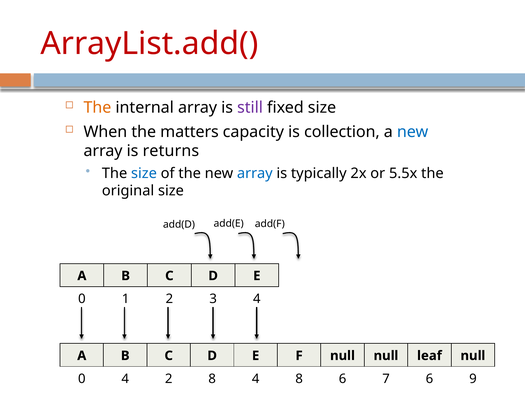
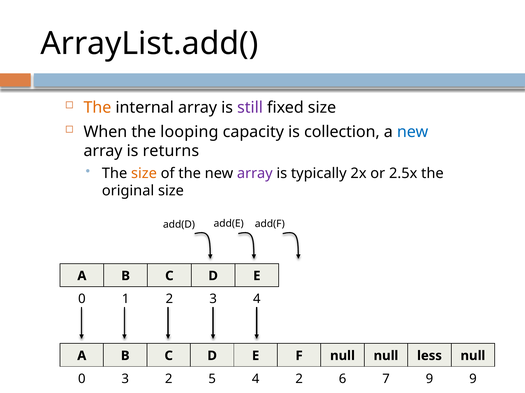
ArrayList.add( colour: red -> black
matters: matters -> looping
size at (144, 174) colour: blue -> orange
array at (255, 174) colour: blue -> purple
5.5x: 5.5x -> 2.5x
leaf: leaf -> less
0 4: 4 -> 3
2 8: 8 -> 5
4 8: 8 -> 2
7 6: 6 -> 9
